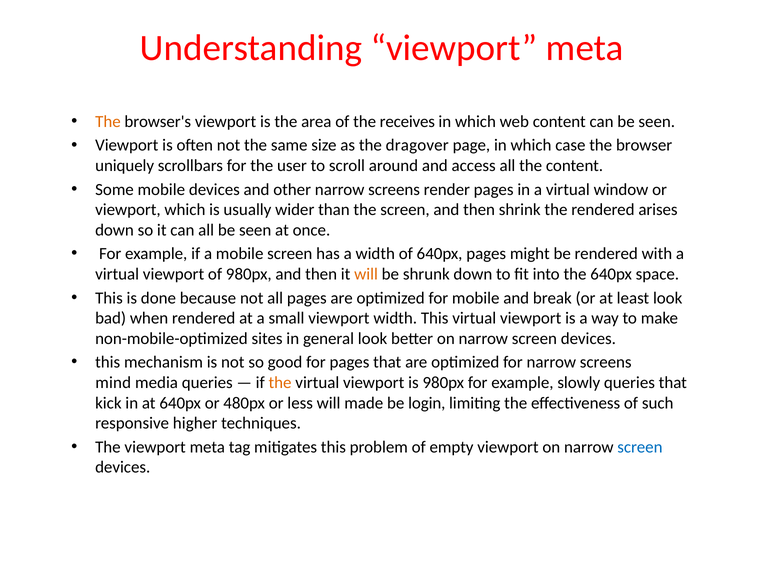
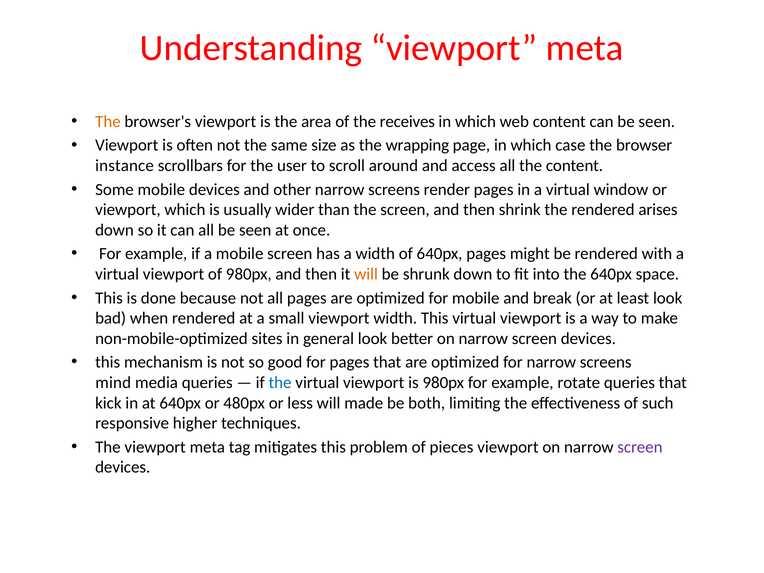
dragover: dragover -> wrapping
uniquely: uniquely -> instance
the at (280, 383) colour: orange -> blue
slowly: slowly -> rotate
login: login -> both
empty: empty -> pieces
screen at (640, 447) colour: blue -> purple
